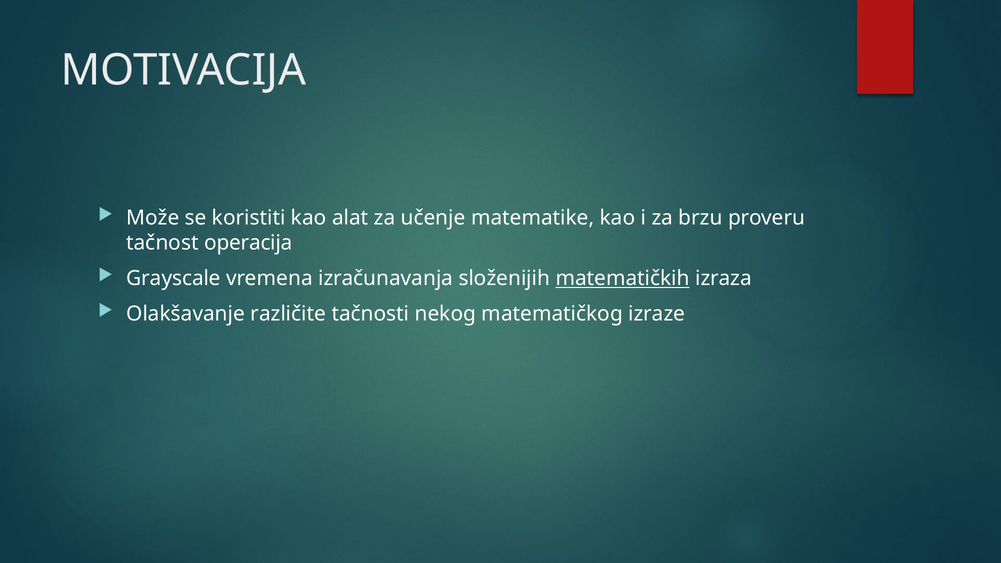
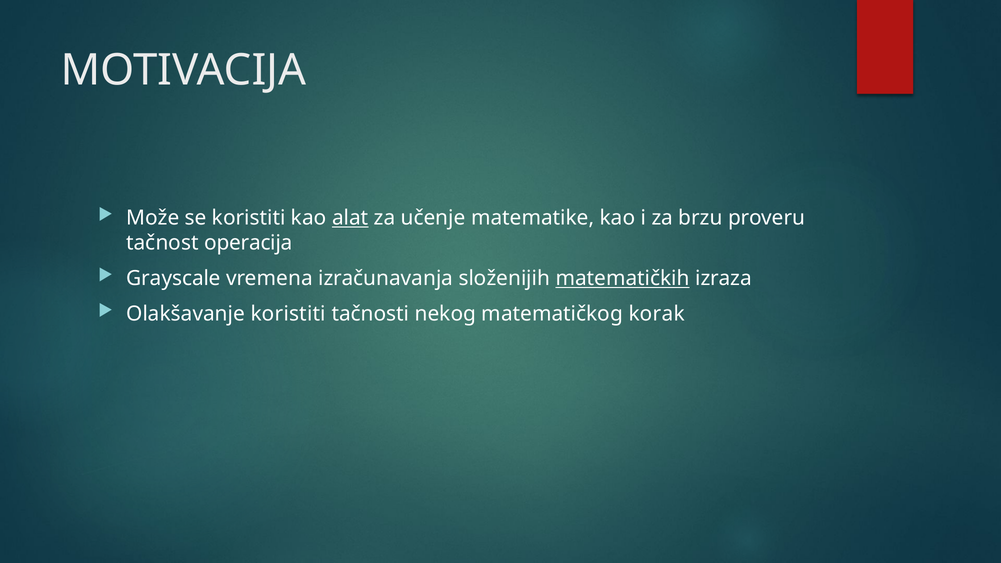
alat underline: none -> present
Olakšavanje različite: različite -> koristiti
izraze: izraze -> korak
